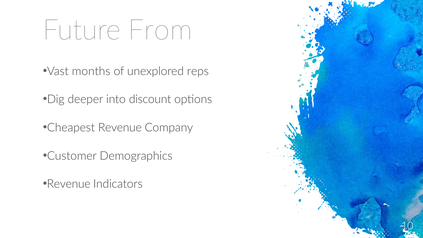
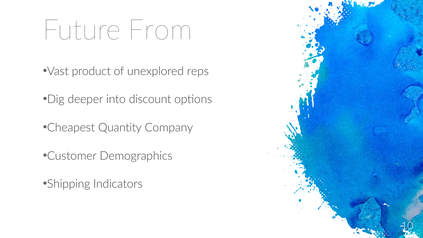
months: months -> product
Cheapest Revenue: Revenue -> Quantity
Revenue at (69, 184): Revenue -> Shipping
